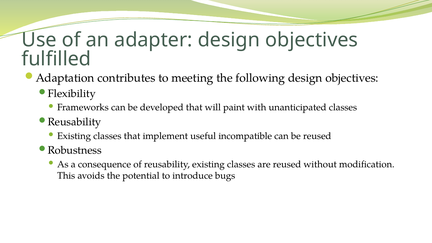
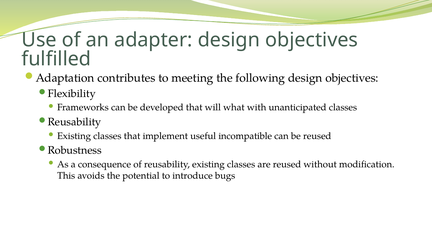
paint: paint -> what
